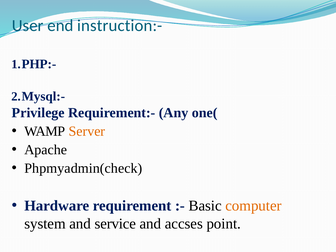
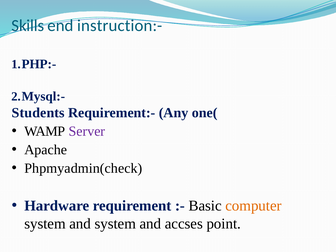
User: User -> Skills
Privilege: Privilege -> Students
Server colour: orange -> purple
and service: service -> system
